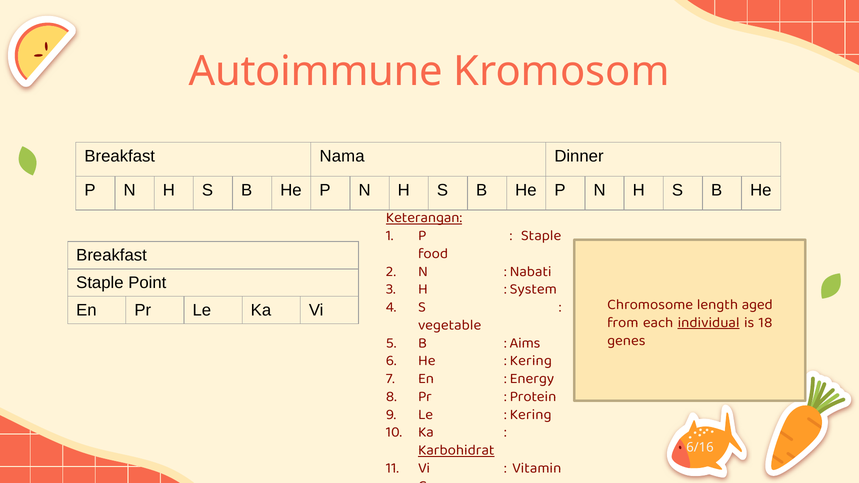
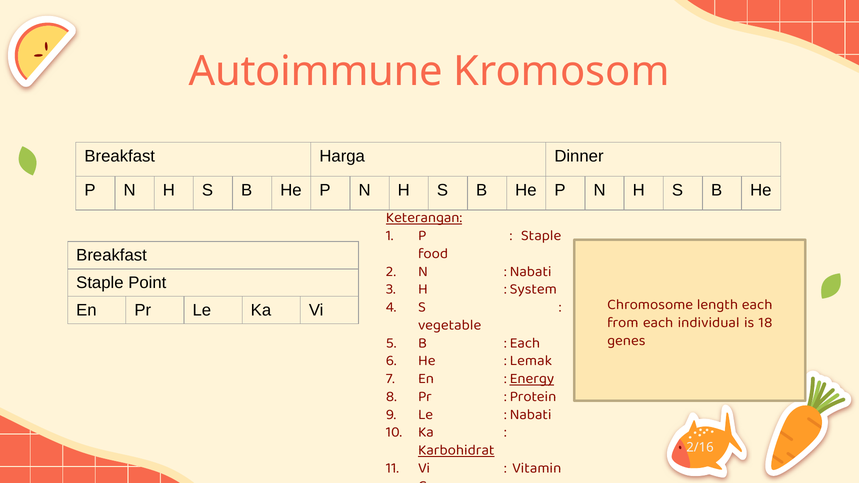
Nama: Nama -> Harga
length aged: aged -> each
individual underline: present -> none
Aims at (525, 343): Aims -> Each
Kering at (531, 361): Kering -> Lemak
Energy underline: none -> present
Kering at (531, 414): Kering -> Nabati
6/16: 6/16 -> 2/16
